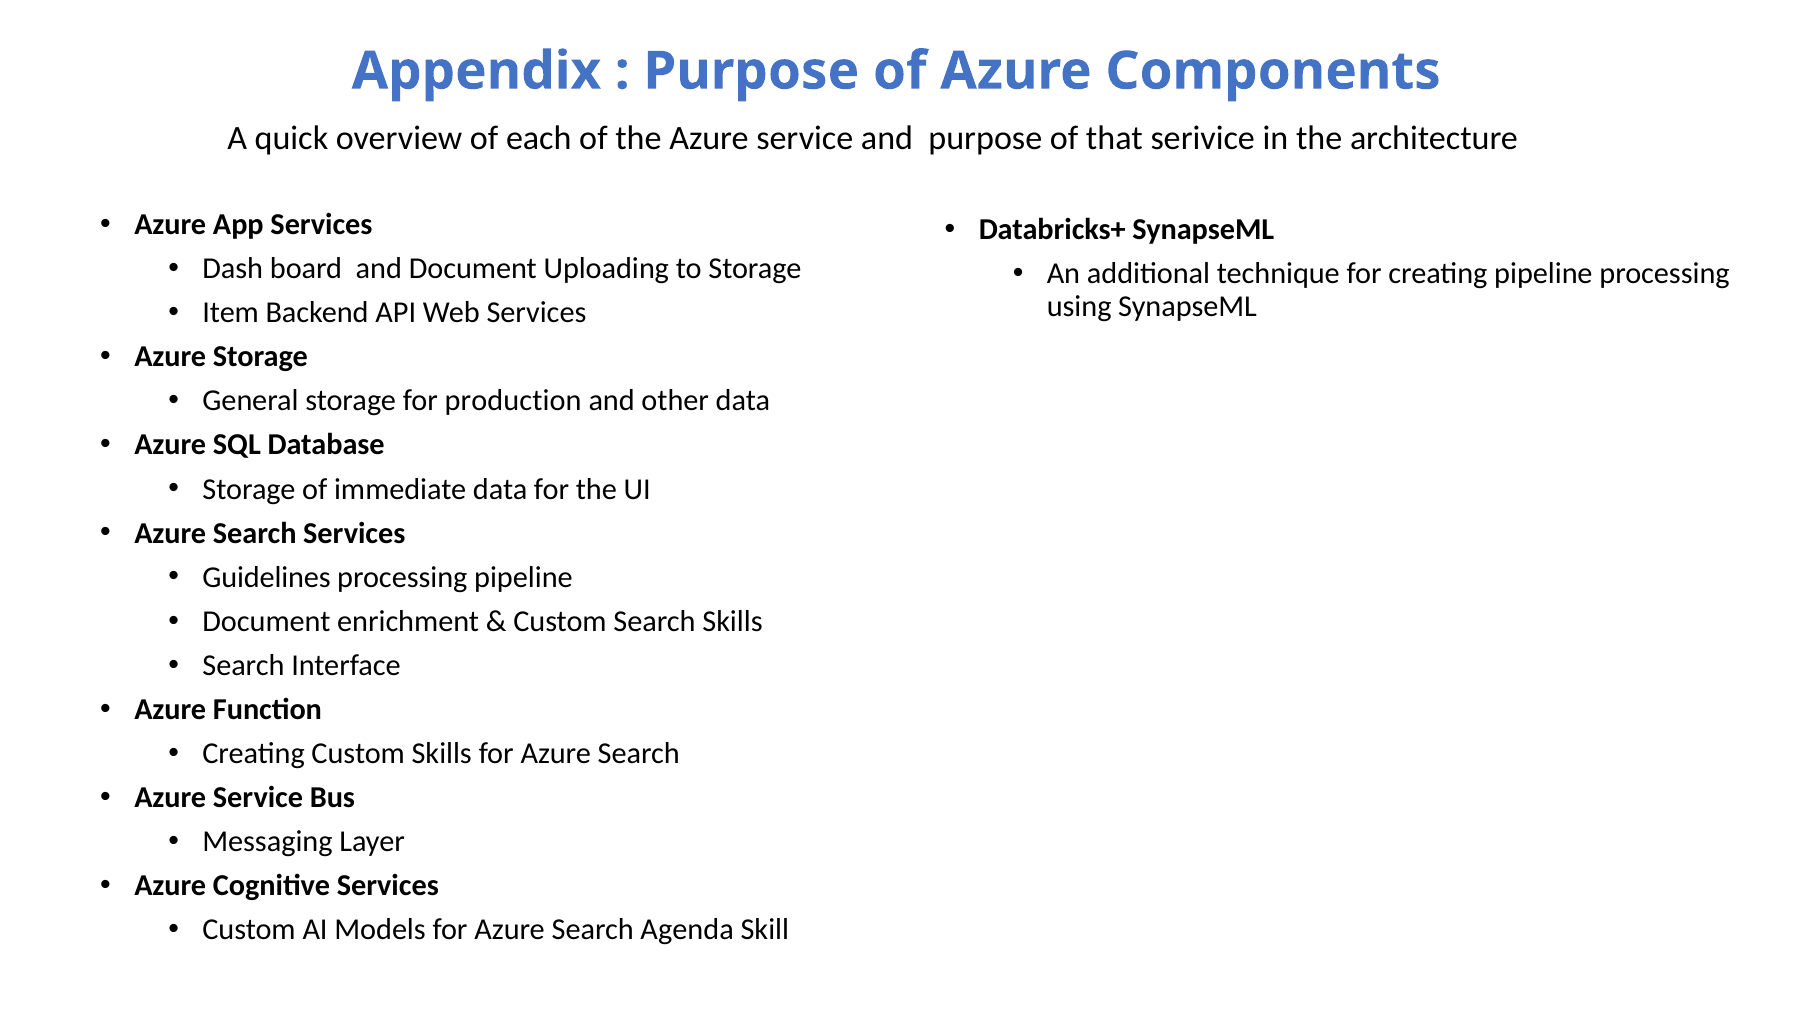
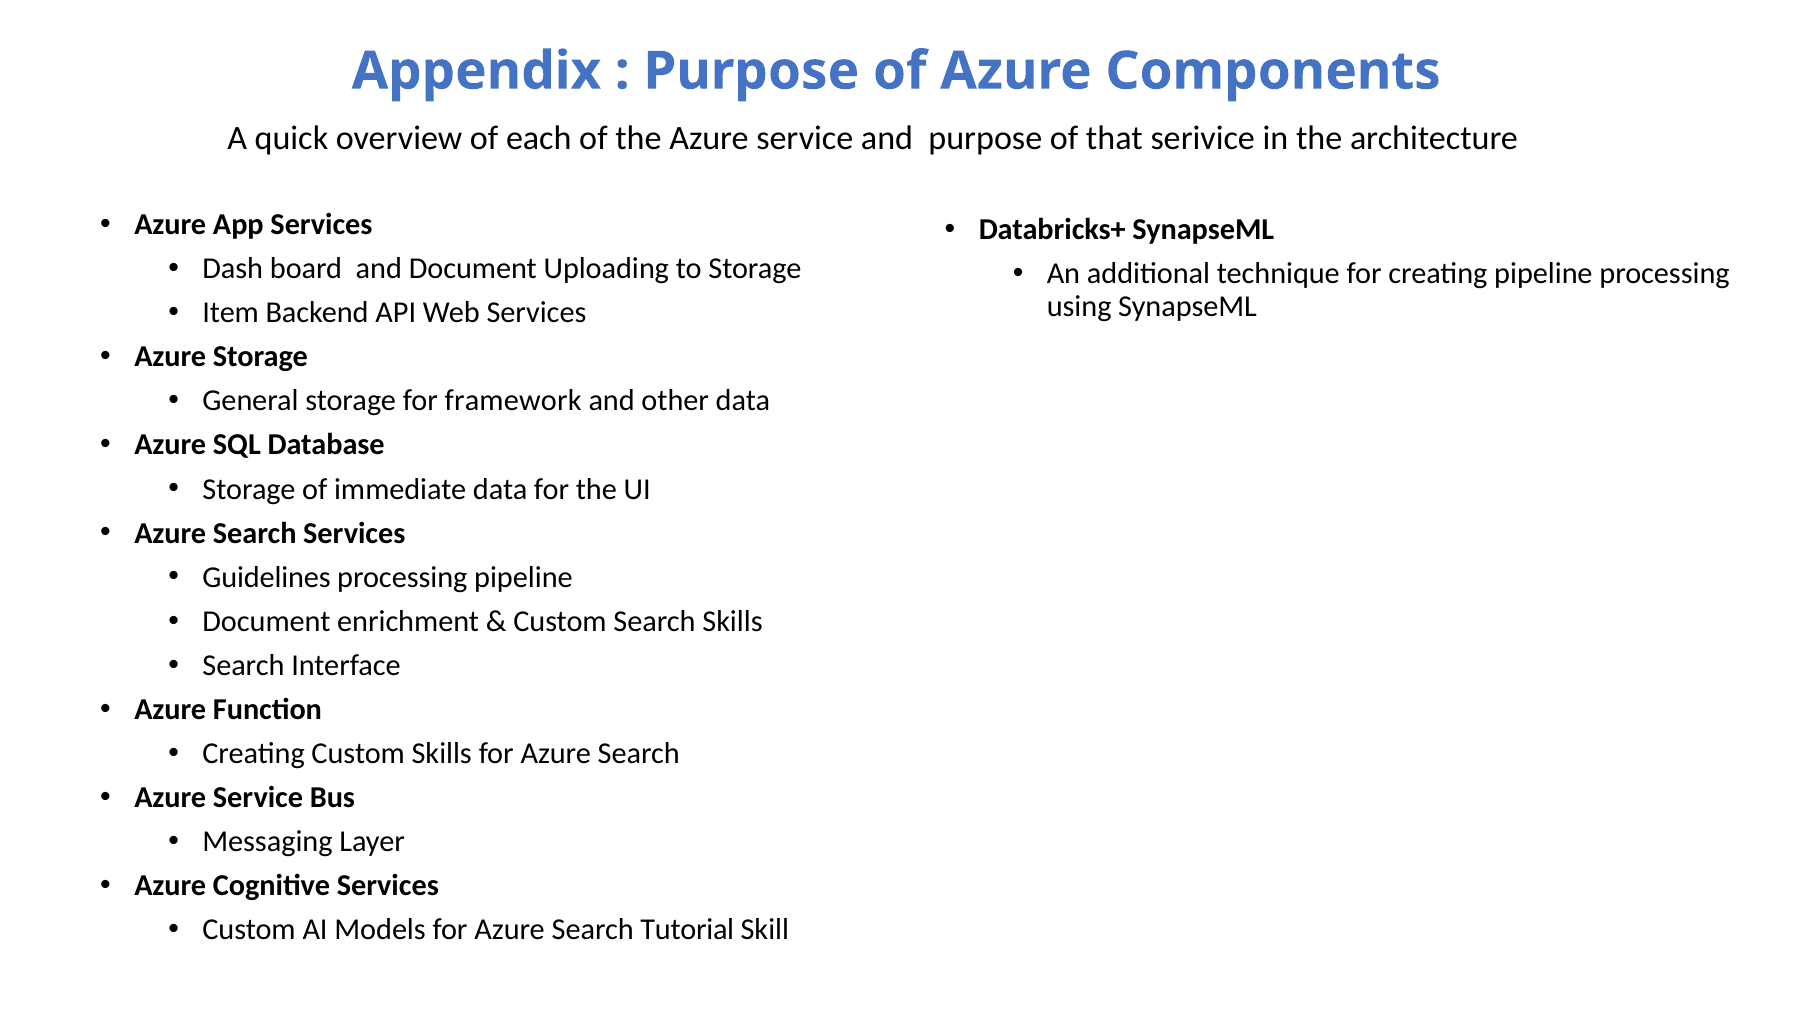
production: production -> framework
Agenda: Agenda -> Tutorial
